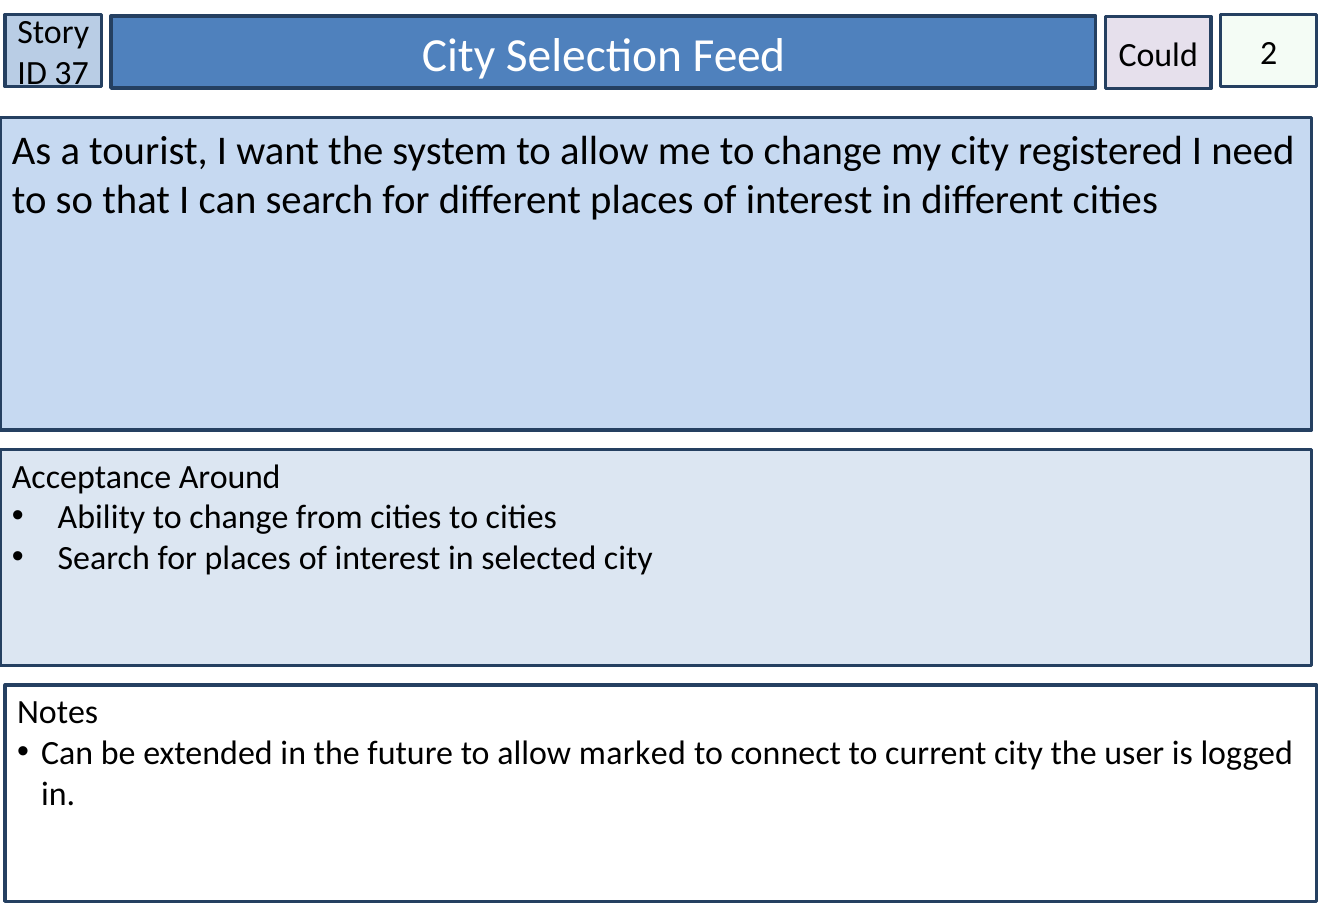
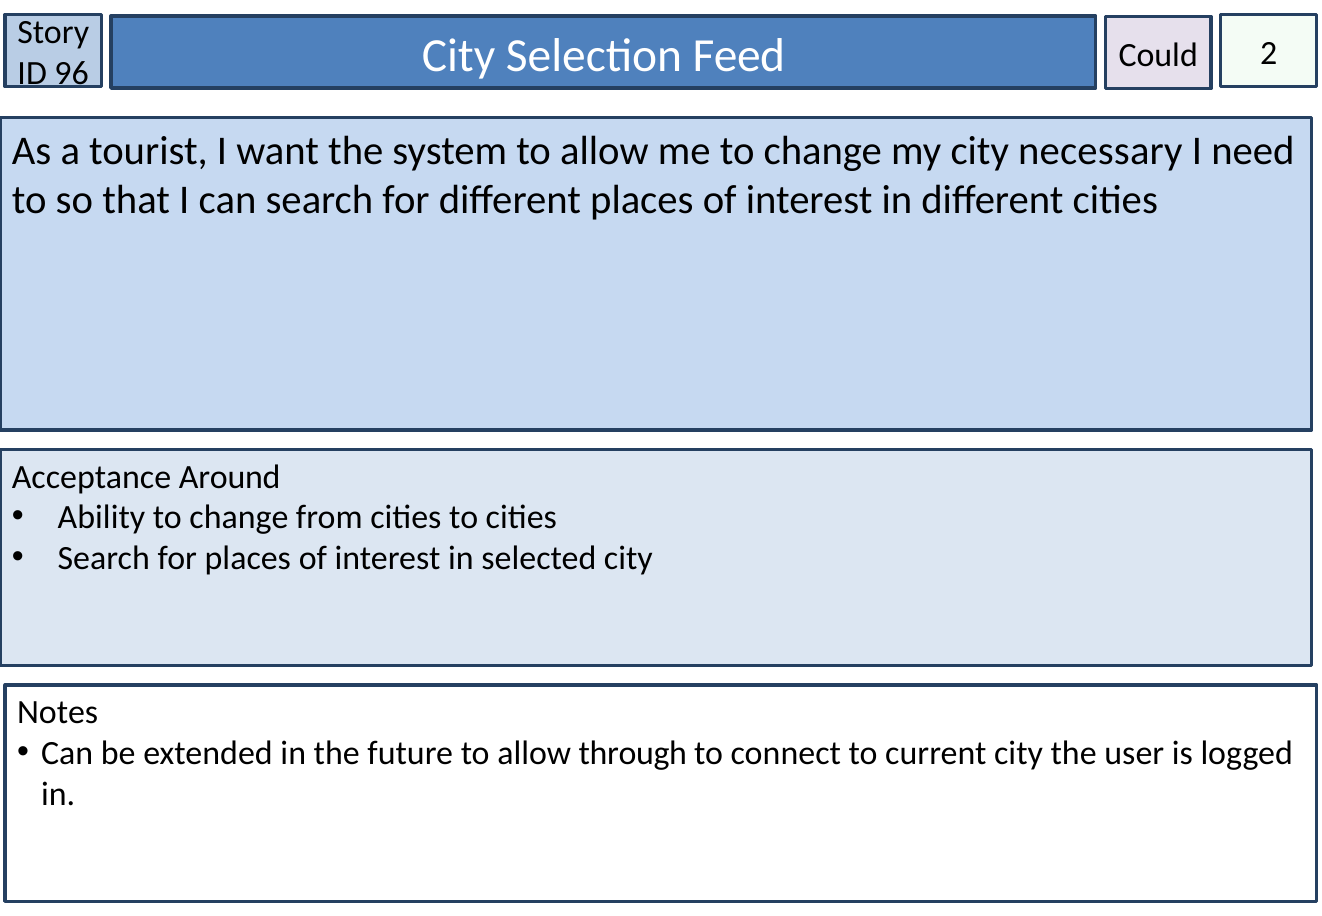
37: 37 -> 96
registered: registered -> necessary
marked: marked -> through
